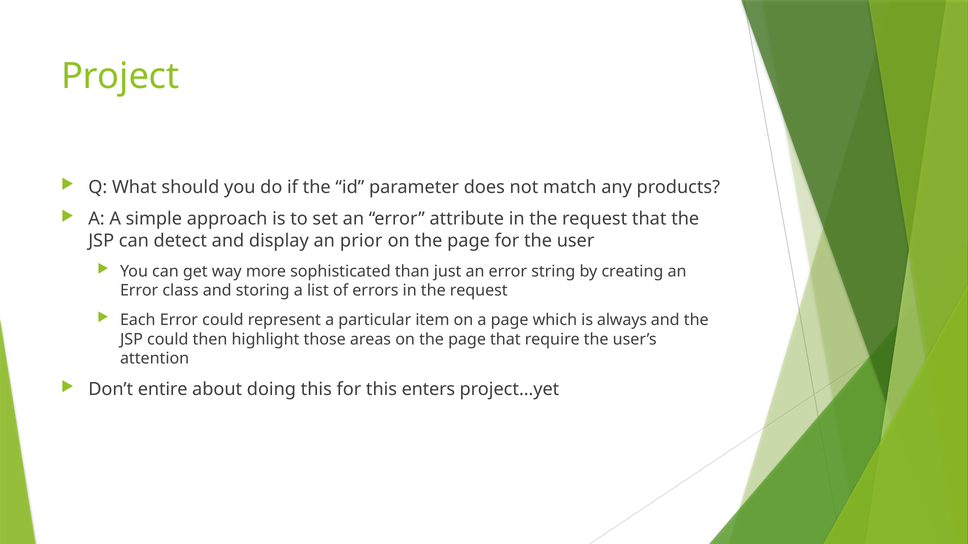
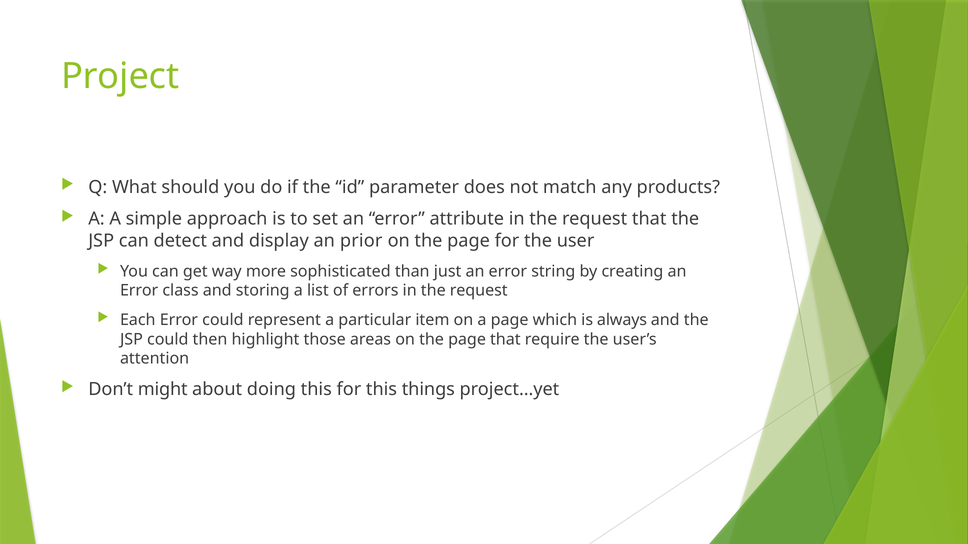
entire: entire -> might
enters: enters -> things
